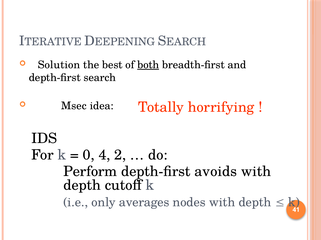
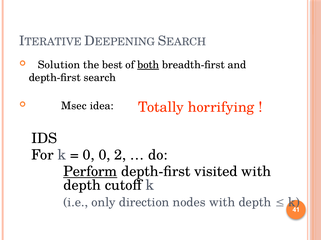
0 4: 4 -> 0
Perform underline: none -> present
avoids: avoids -> visited
averages: averages -> direction
